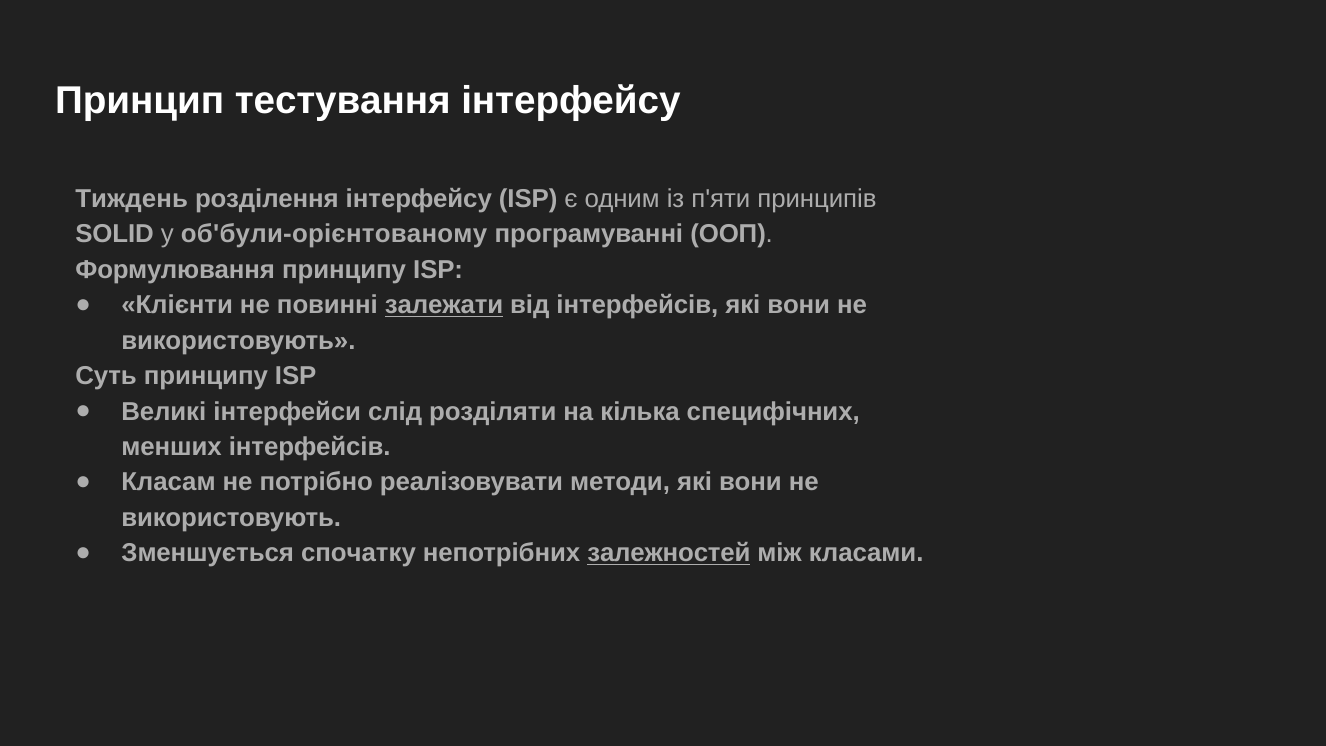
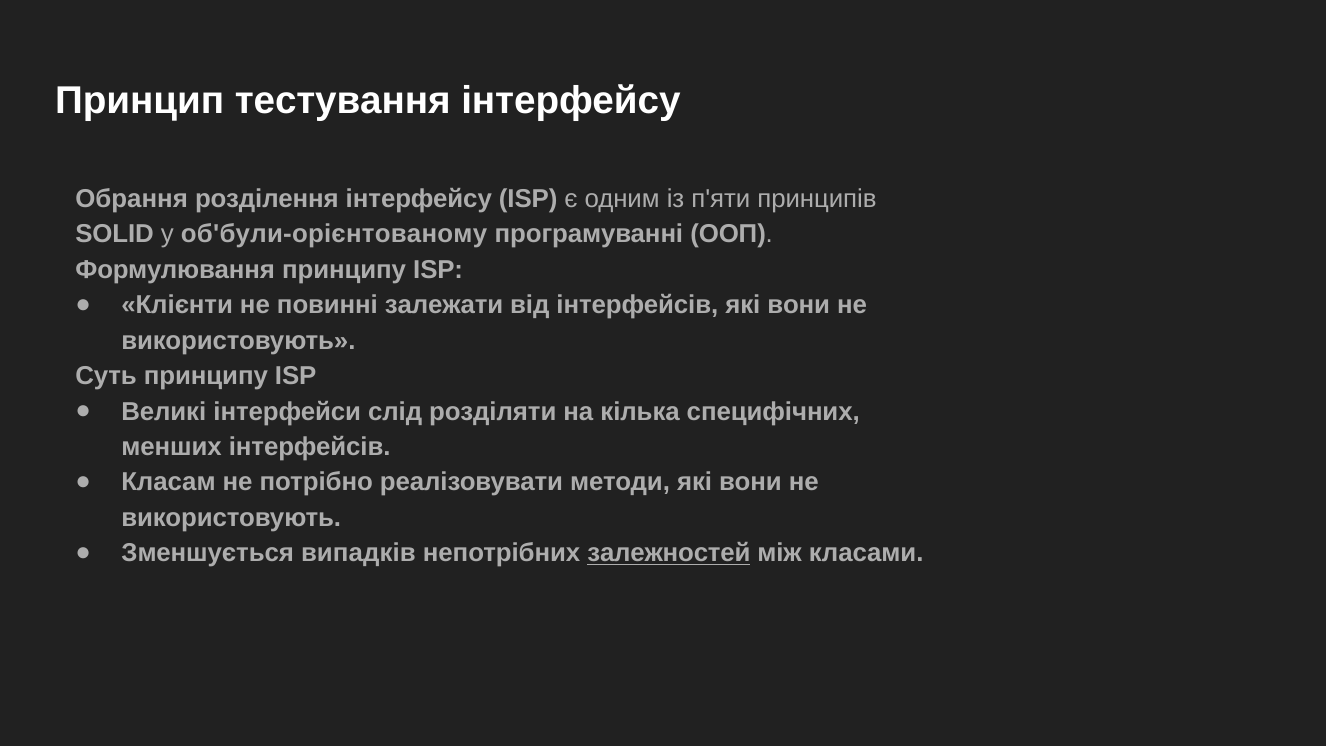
Тиждень: Тиждень -> Обрання
залежати underline: present -> none
спочатку: спочатку -> випадків
